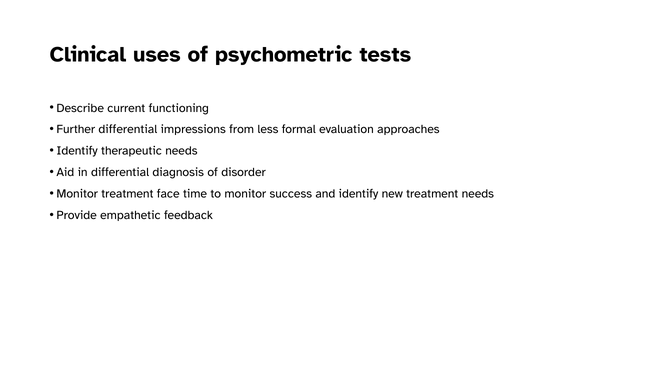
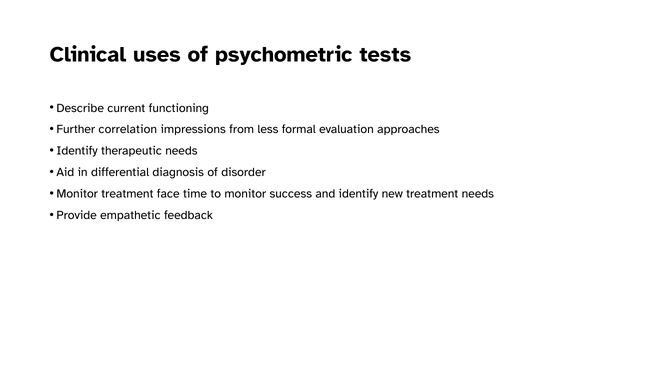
Further differential: differential -> correlation
